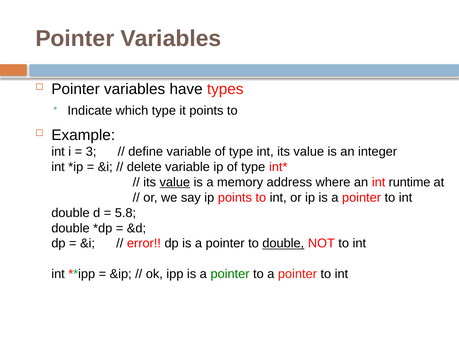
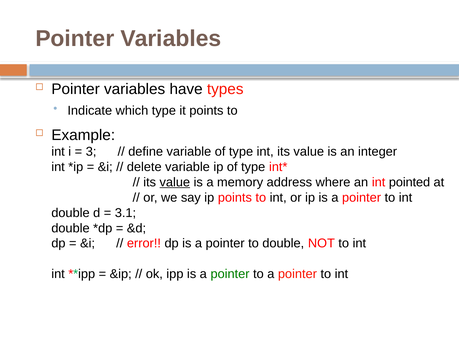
runtime: runtime -> pointed
5.8: 5.8 -> 3.1
double at (283, 244) underline: present -> none
